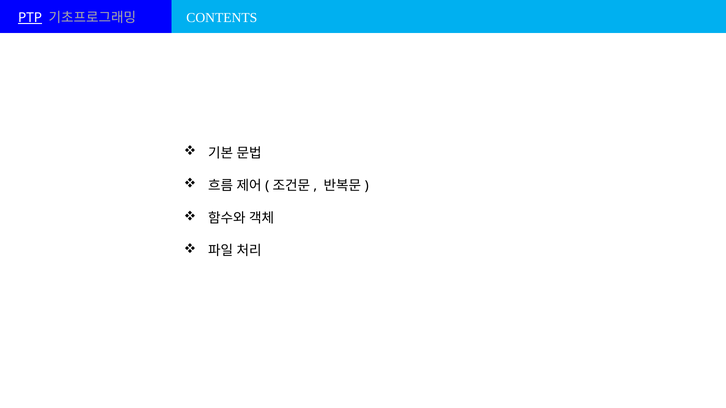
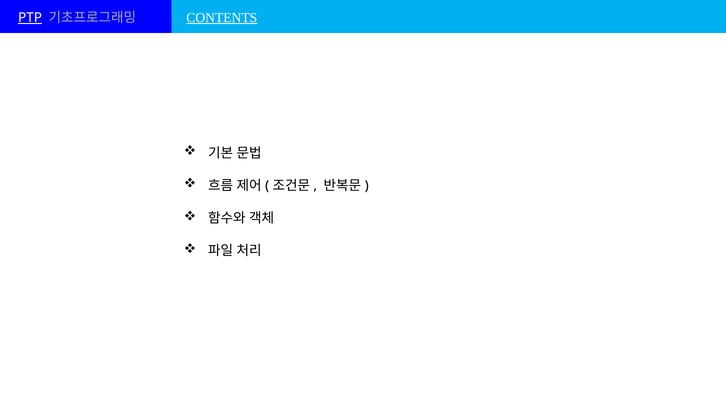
CONTENTS underline: none -> present
